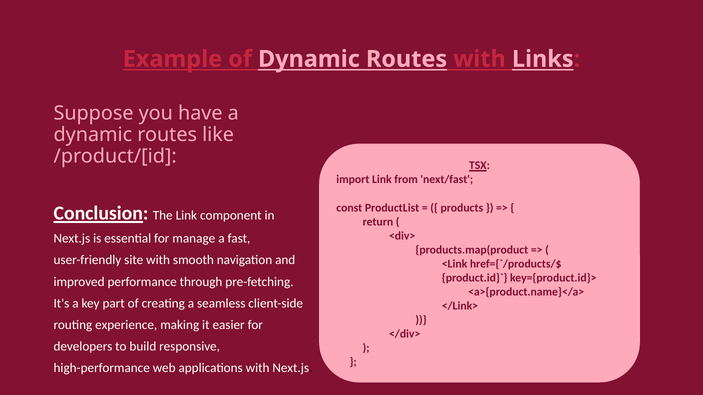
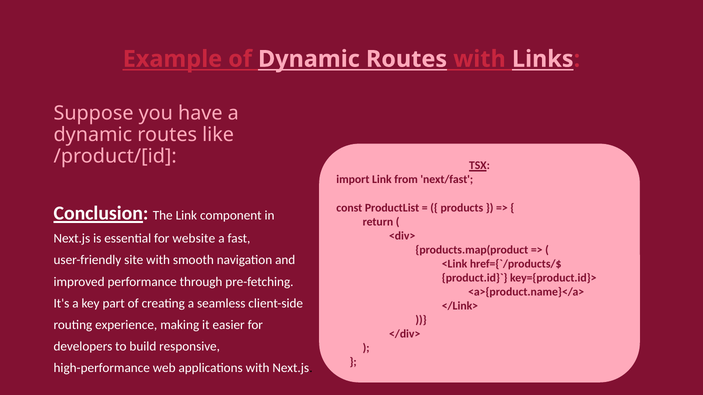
manage: manage -> website
